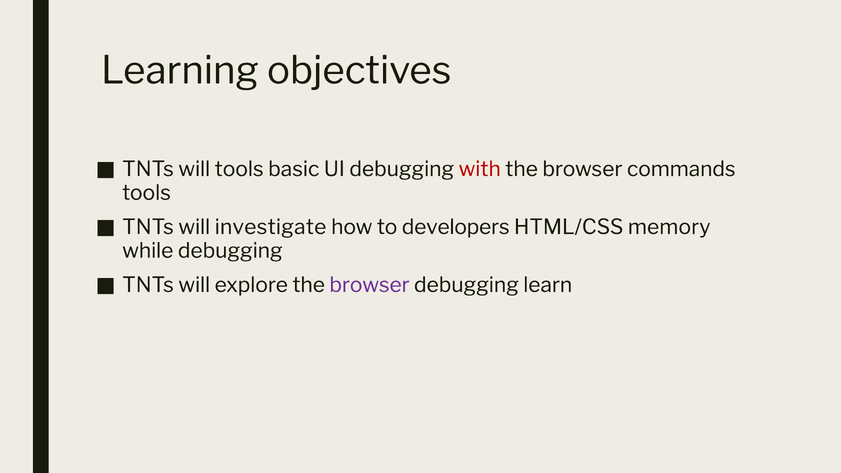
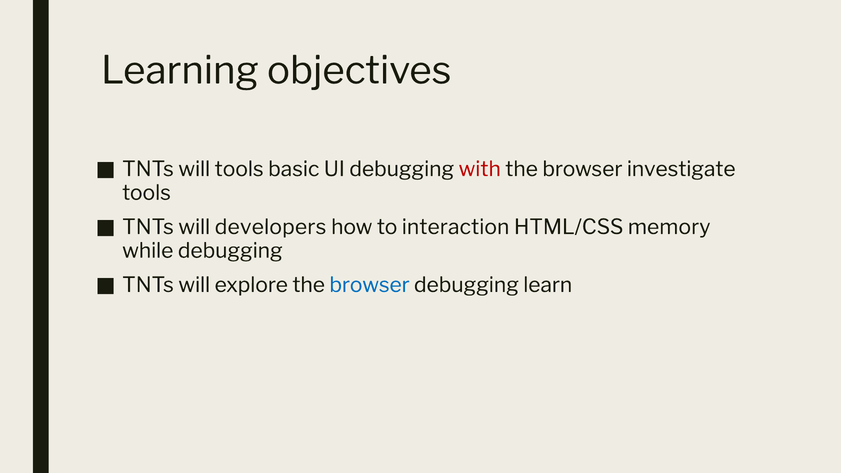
commands: commands -> investigate
investigate: investigate -> developers
developers: developers -> interaction
browser at (370, 285) colour: purple -> blue
